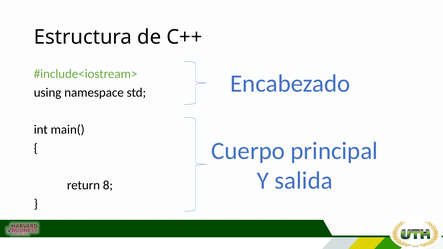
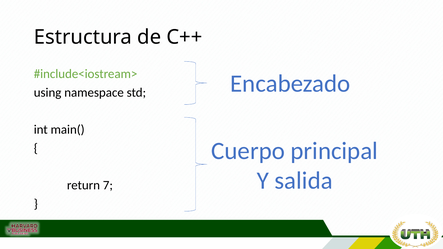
8: 8 -> 7
